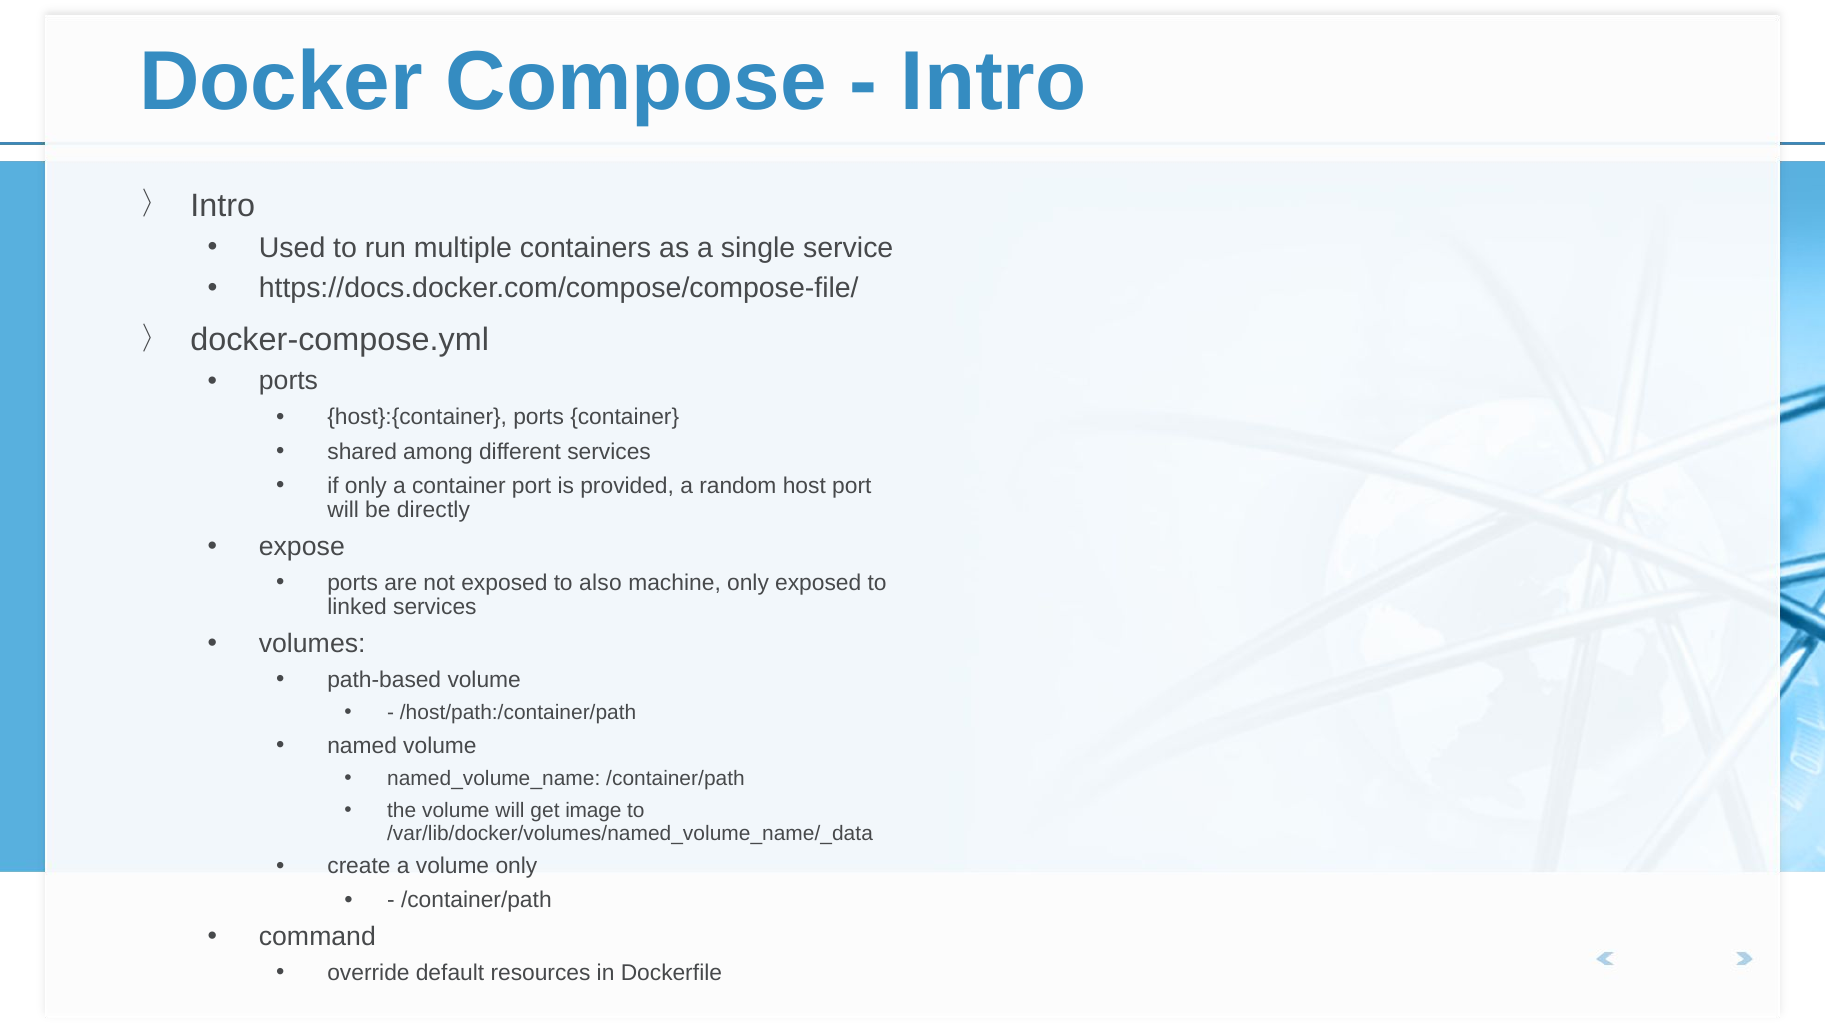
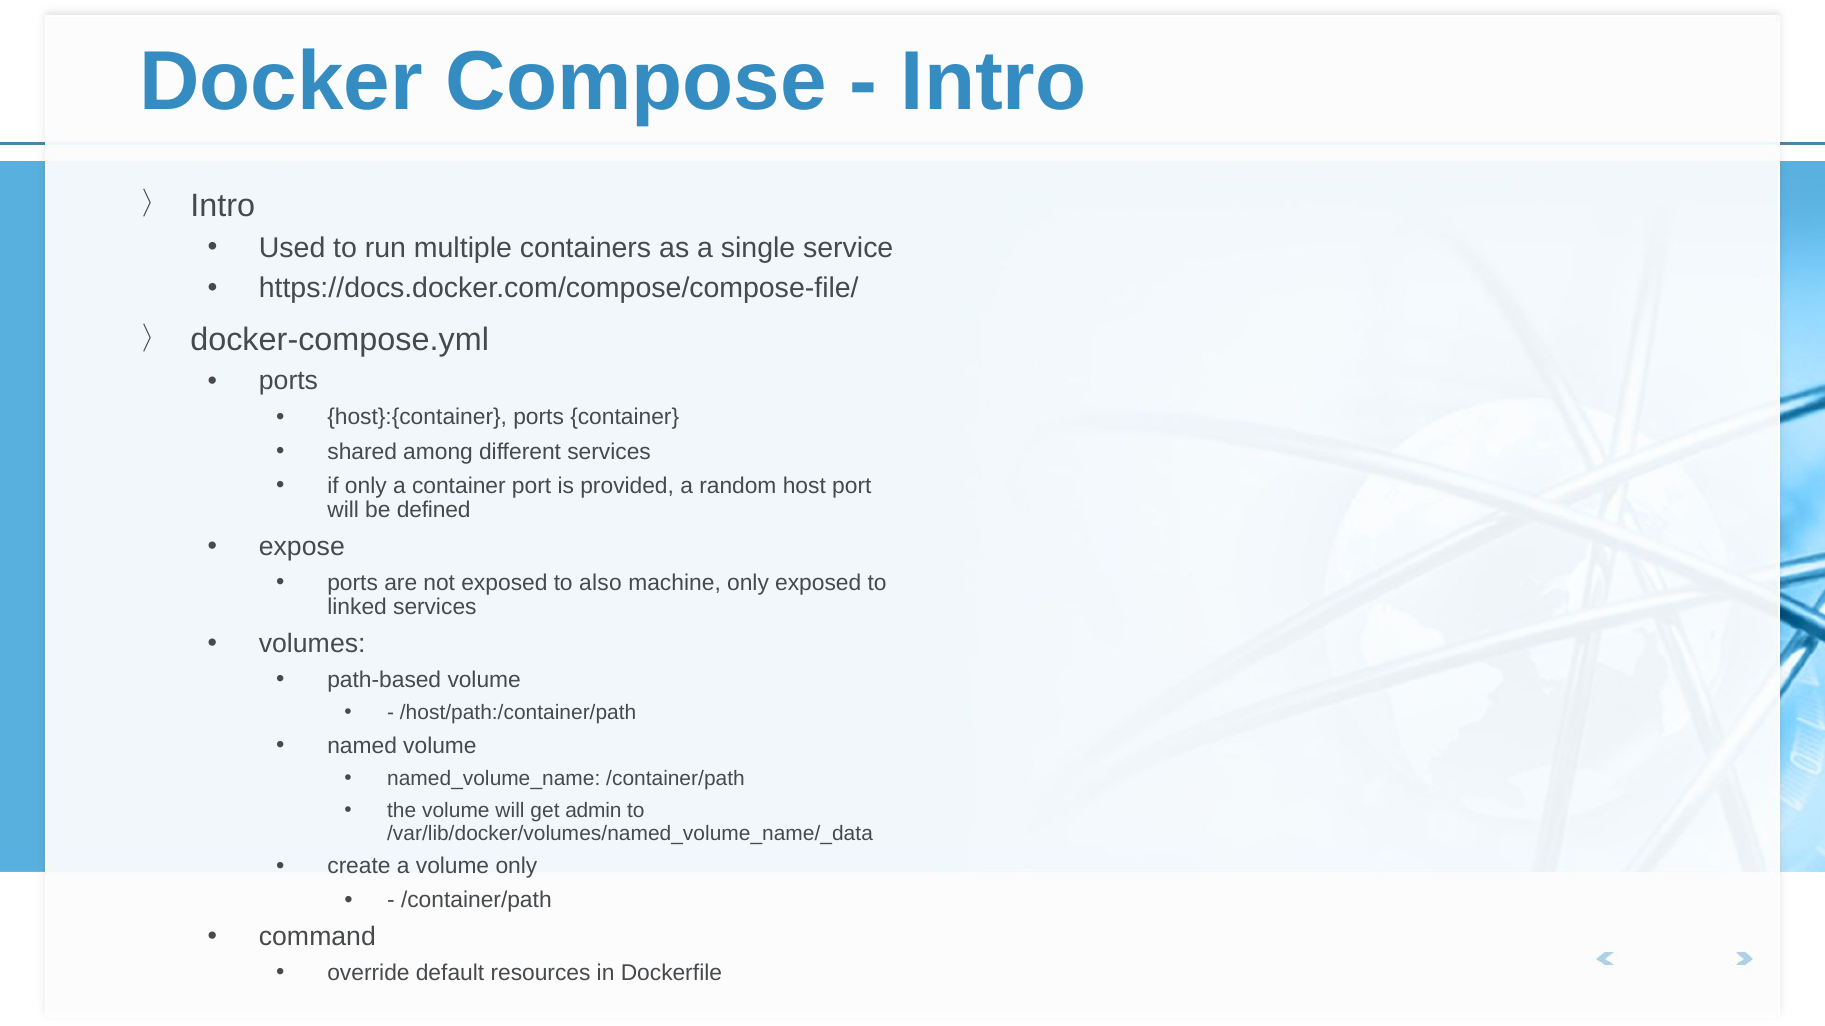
directly: directly -> defined
image: image -> admin
